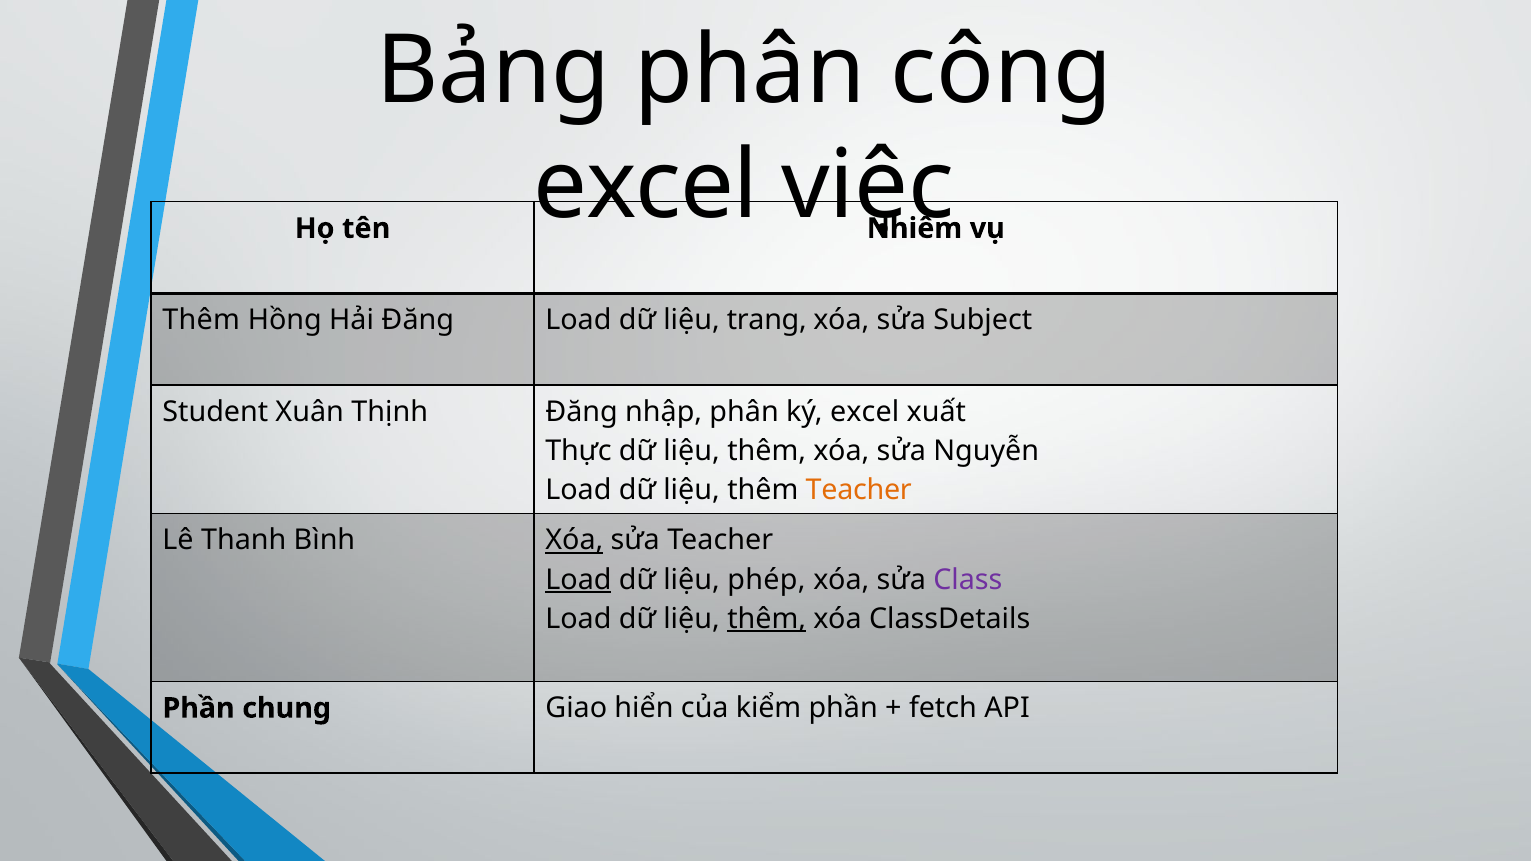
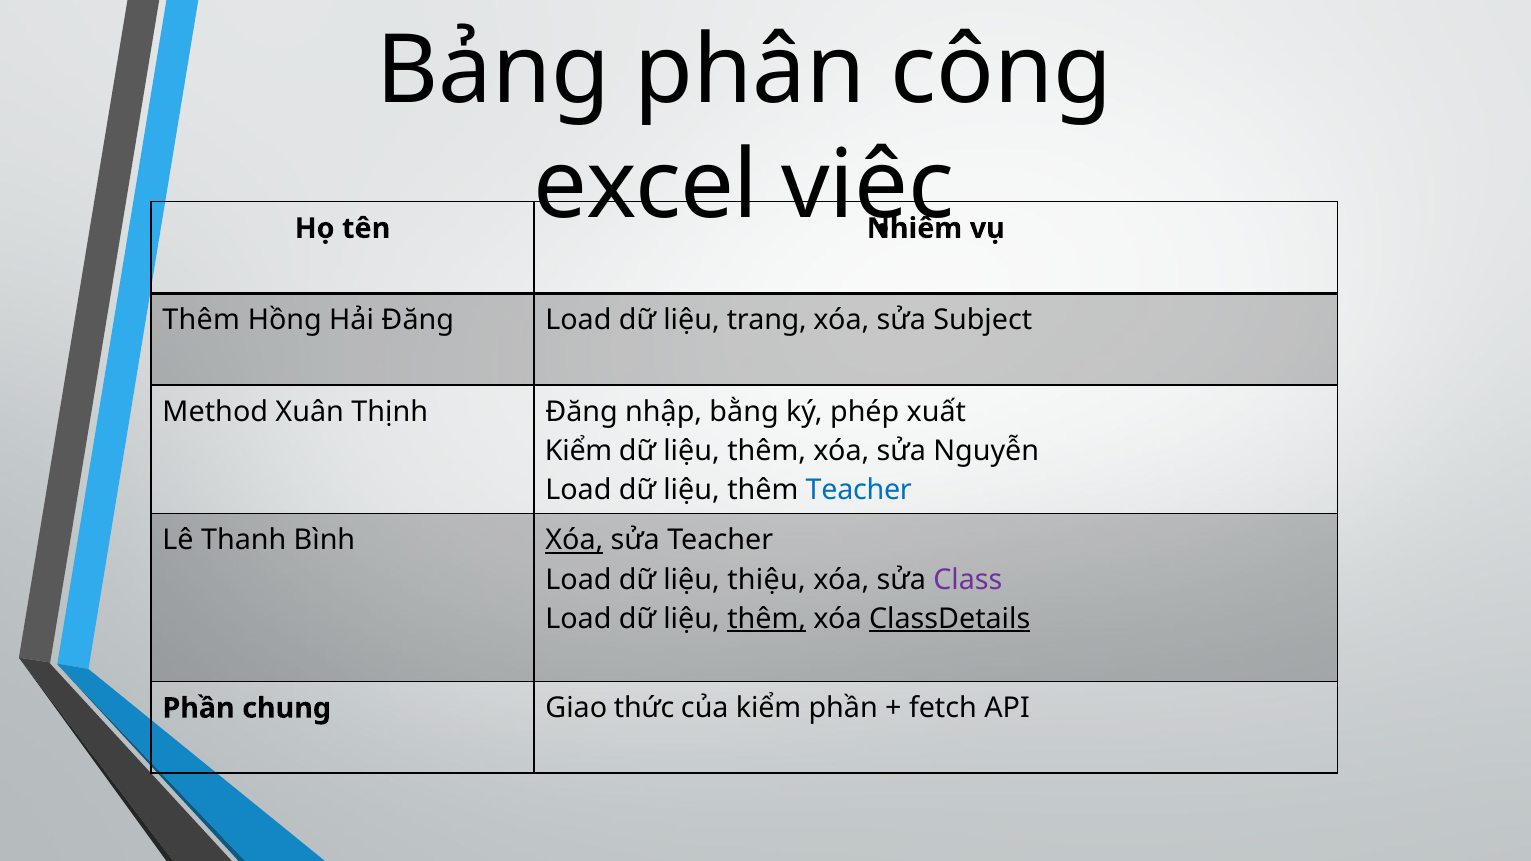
Student: Student -> Method
nhập phân: phân -> bằng
ký excel: excel -> phép
Thực at (579, 451): Thực -> Kiểm
Teacher at (859, 490) colour: orange -> blue
Load at (578, 580) underline: present -> none
phép: phép -> thiệu
ClassDetails underline: none -> present
hiển: hiển -> thức
